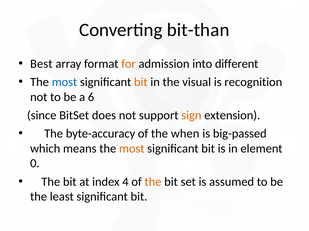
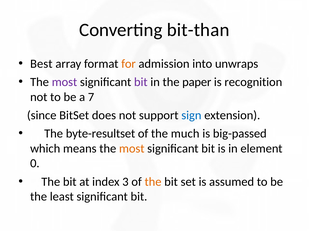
different: different -> unwraps
most at (64, 82) colour: blue -> purple
bit at (141, 82) colour: orange -> purple
visual: visual -> paper
6: 6 -> 7
sign colour: orange -> blue
byte-accuracy: byte-accuracy -> byte-resultset
when: when -> much
4: 4 -> 3
